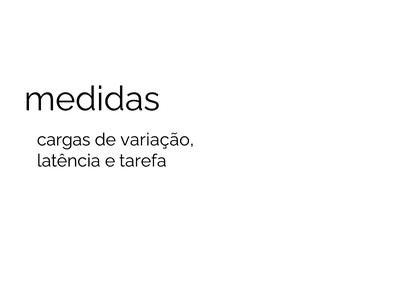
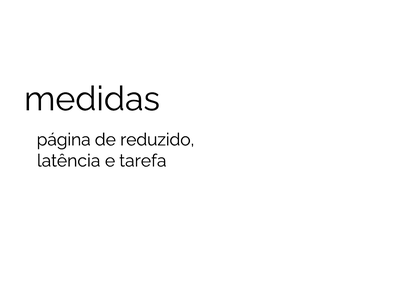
cargas: cargas -> página
variação: variação -> reduzido
